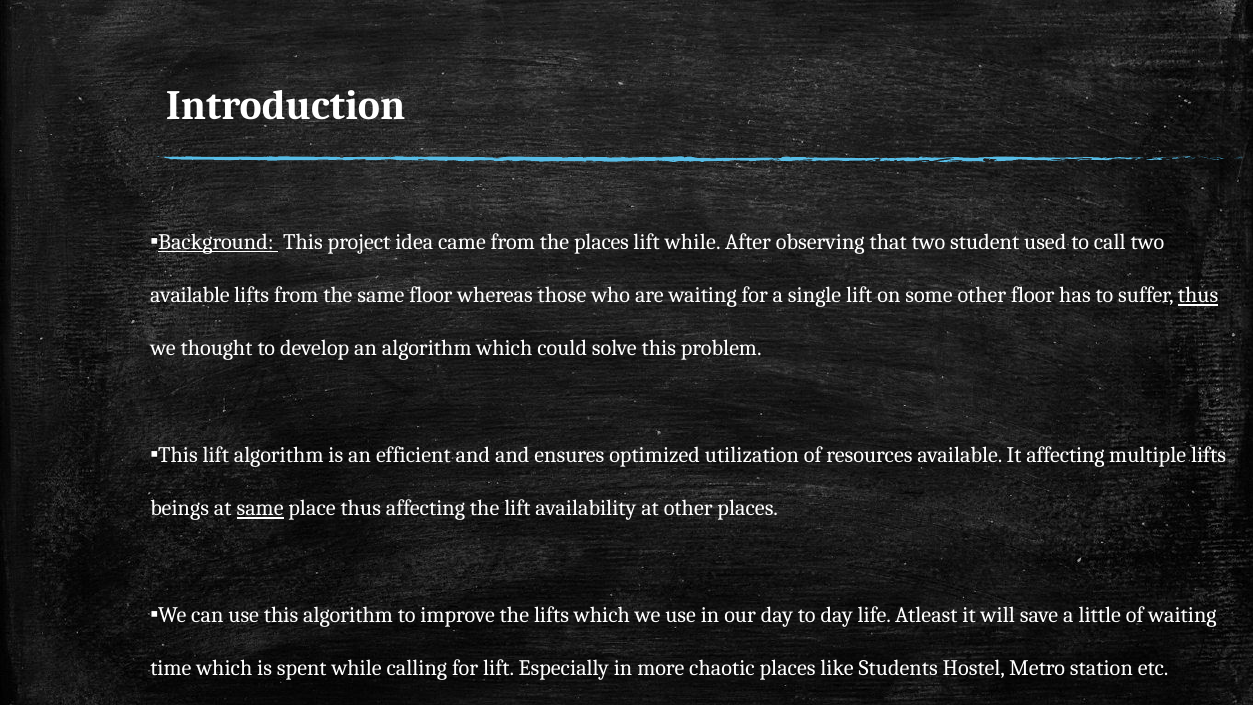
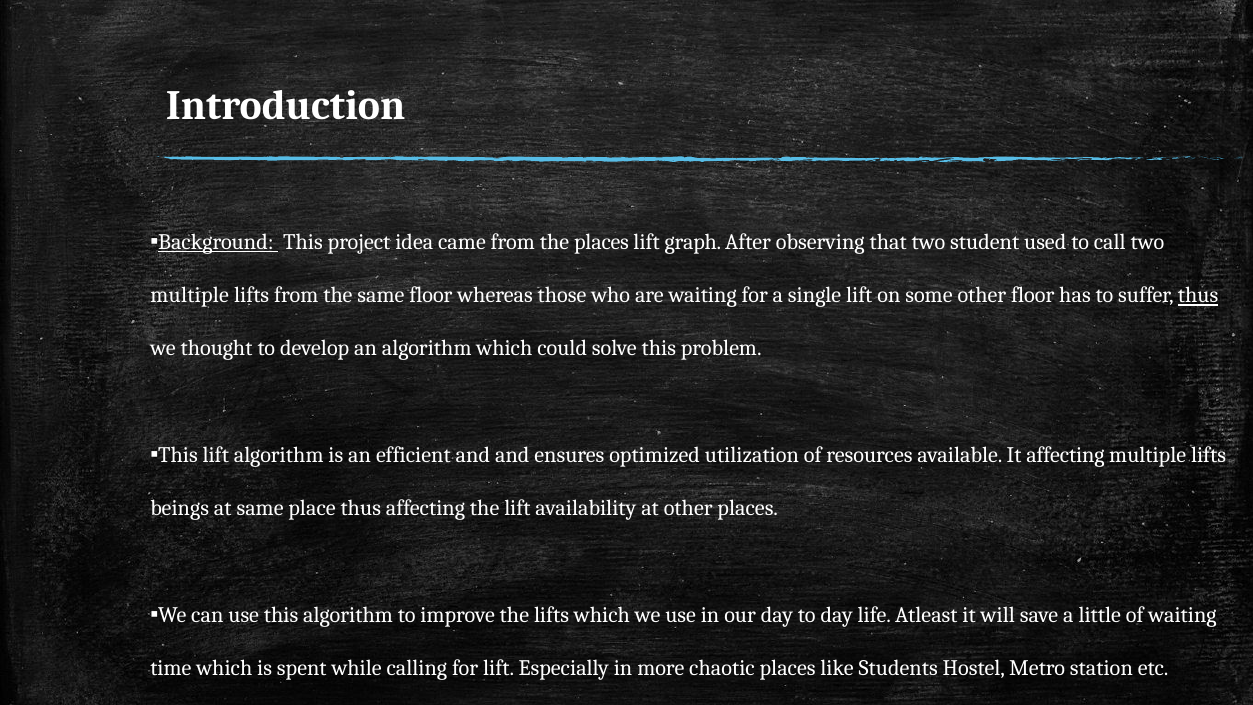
lift while: while -> graph
available at (190, 295): available -> multiple
same at (260, 509) underline: present -> none
